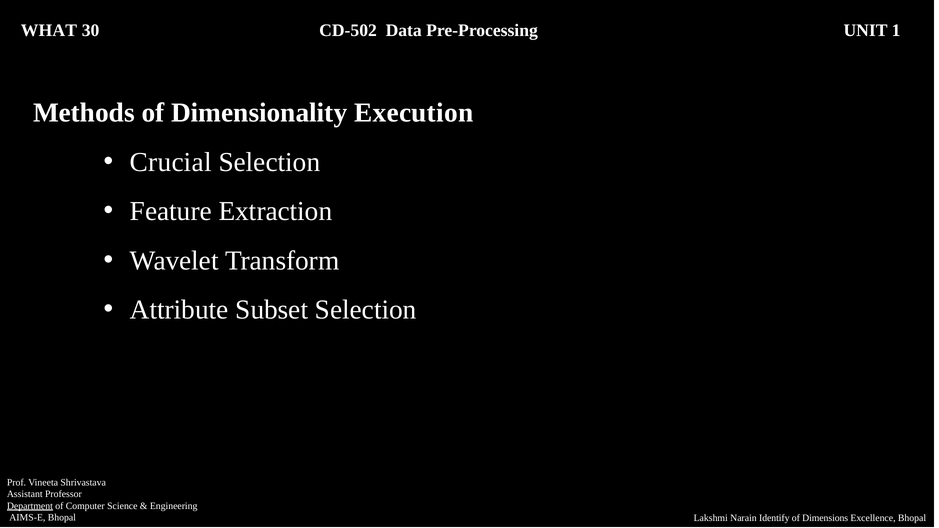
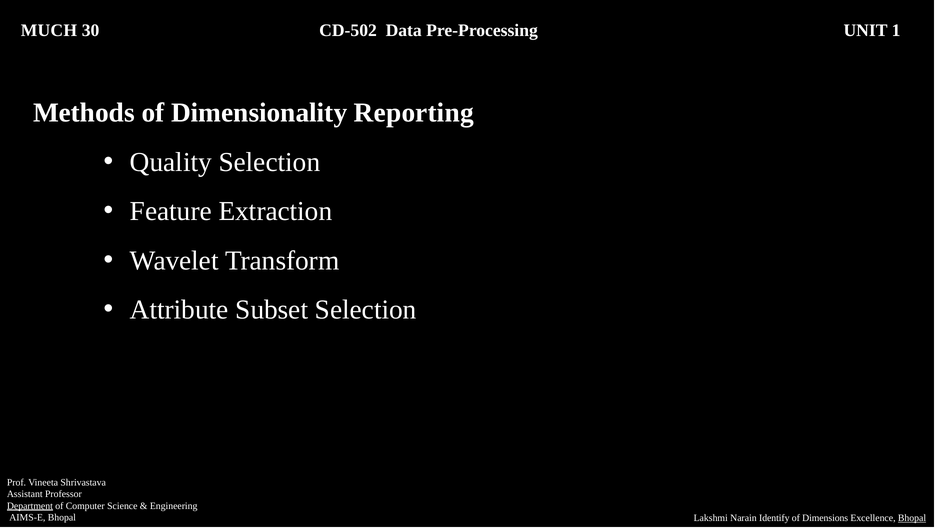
WHAT: WHAT -> MUCH
Execution: Execution -> Reporting
Crucial: Crucial -> Quality
Bhopal at (912, 518) underline: none -> present
